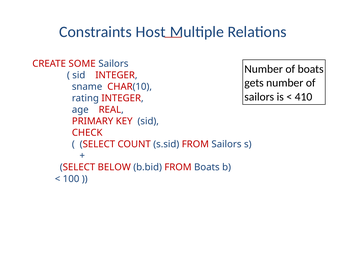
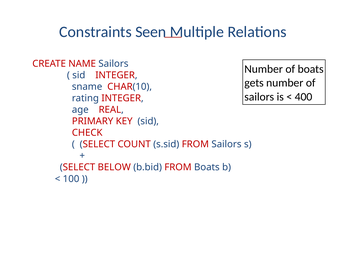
Host: Host -> Seen
SOME: SOME -> NAME
410: 410 -> 400
